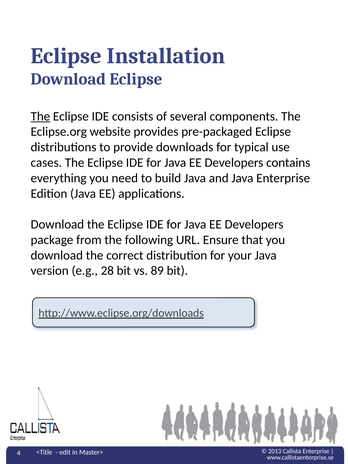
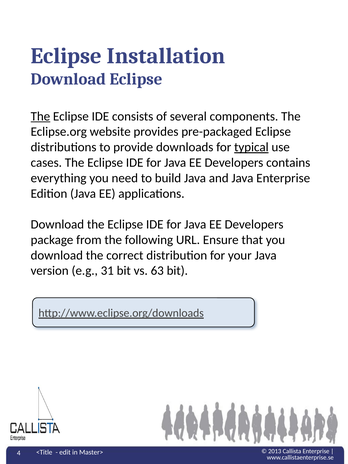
typical underline: none -> present
28: 28 -> 31
89: 89 -> 63
